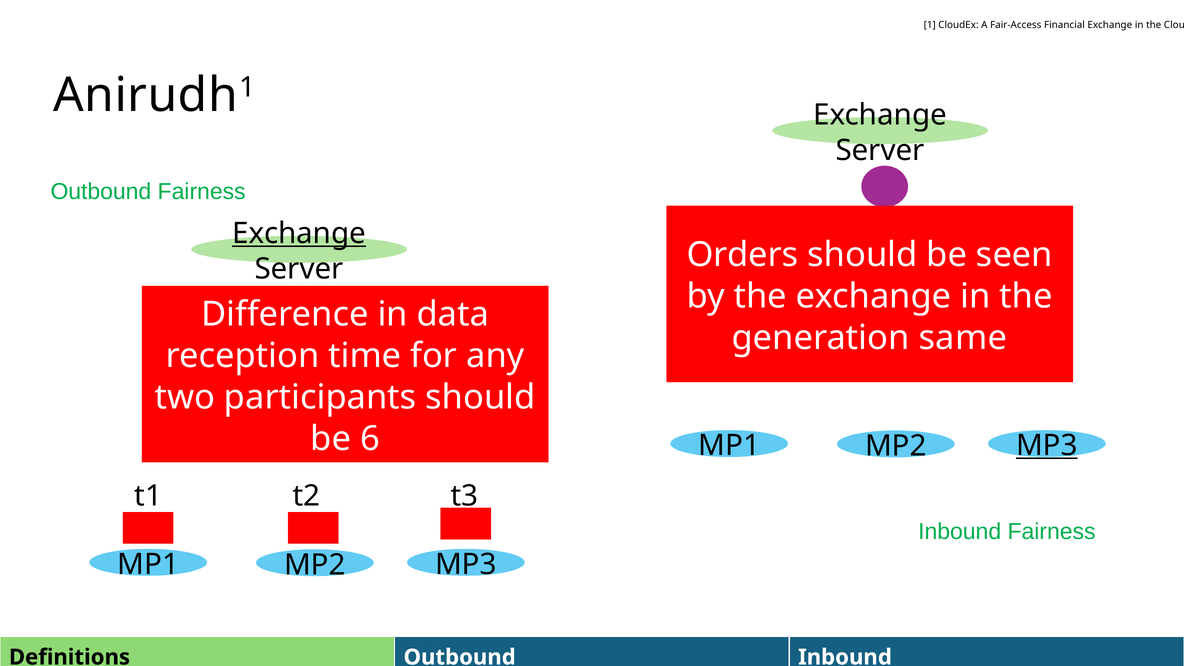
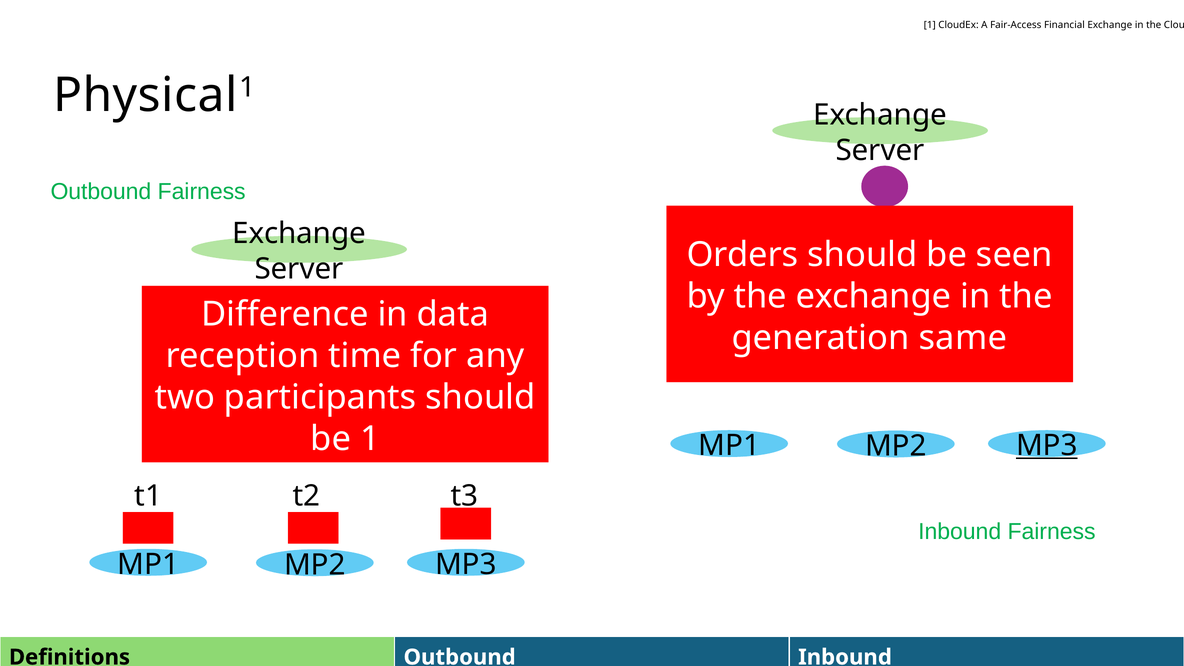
Anirudh: Anirudh -> Physical
Exchange at (299, 234) underline: present -> none
be 6: 6 -> 1
